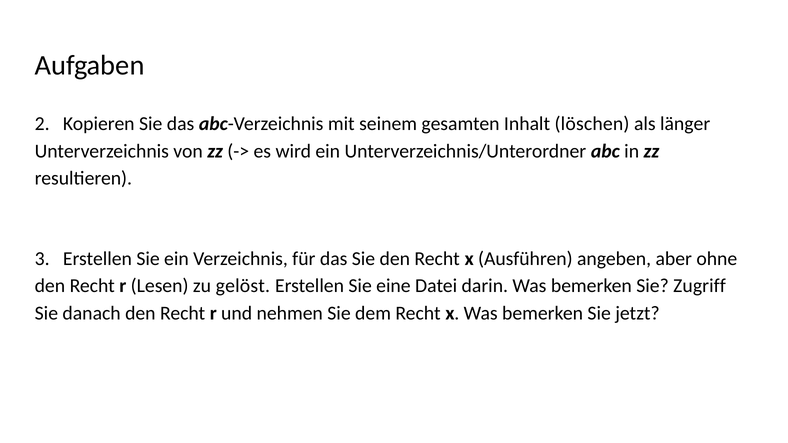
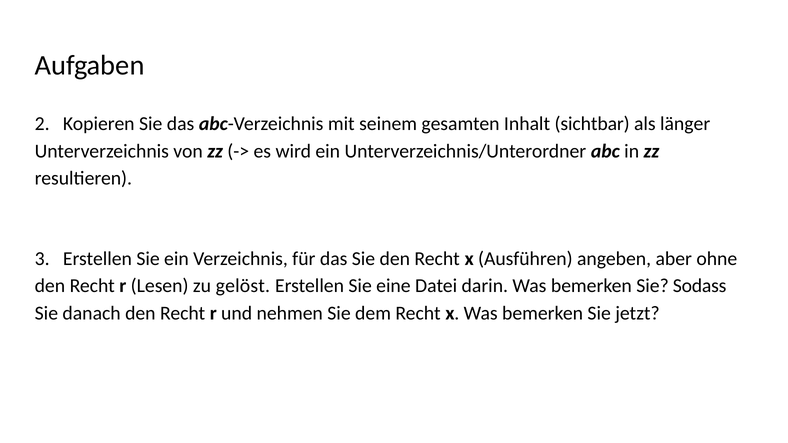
löschen: löschen -> sichtbar
Zugriff: Zugriff -> Sodass
